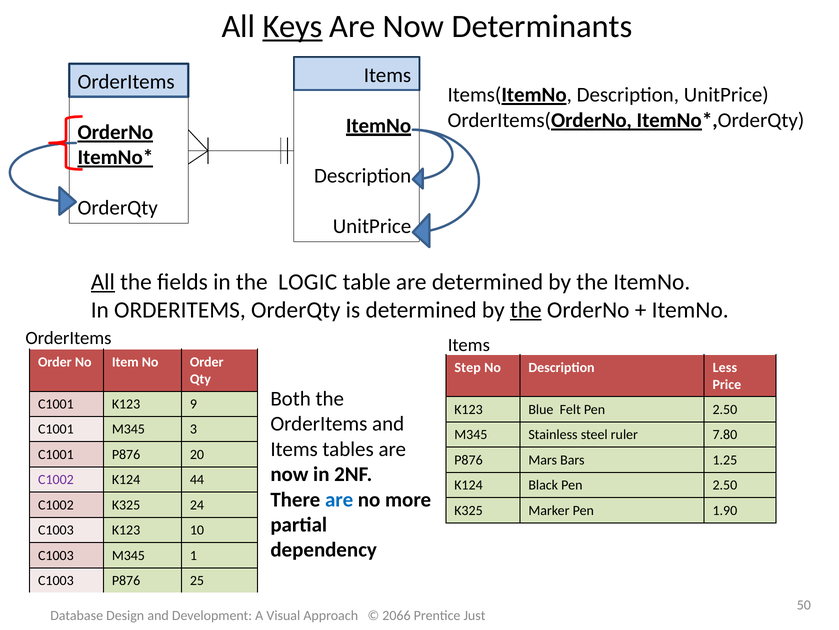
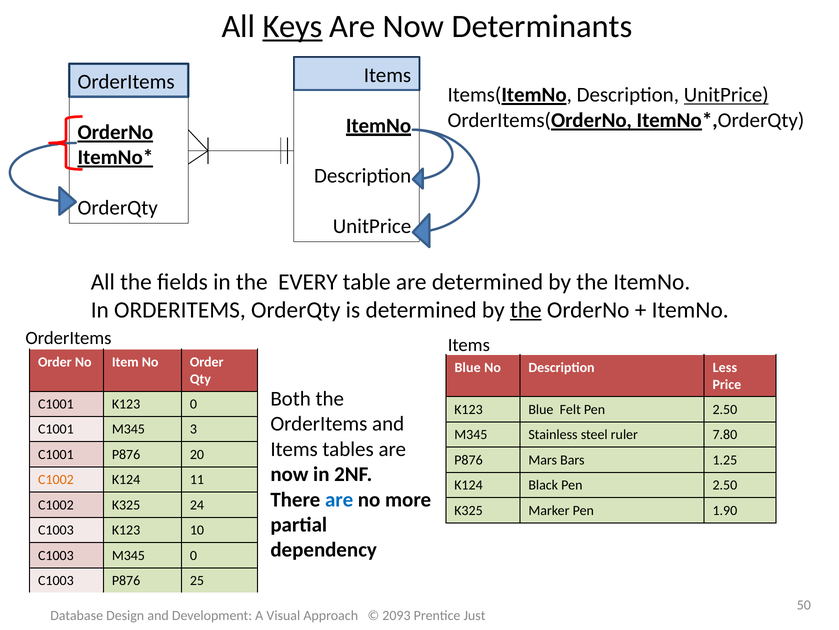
UnitPrice at (726, 95) underline: none -> present
All at (103, 281) underline: present -> none
LOGIC: LOGIC -> EVERY
Step at (468, 367): Step -> Blue
K123 9: 9 -> 0
C1002 at (56, 479) colour: purple -> orange
44: 44 -> 11
M345 1: 1 -> 0
2066: 2066 -> 2093
